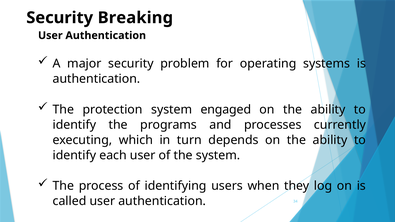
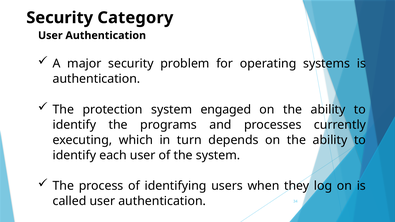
Breaking: Breaking -> Category
